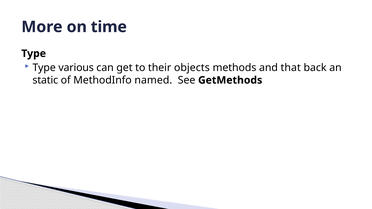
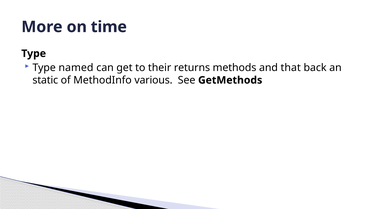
various: various -> named
objects: objects -> returns
named: named -> various
